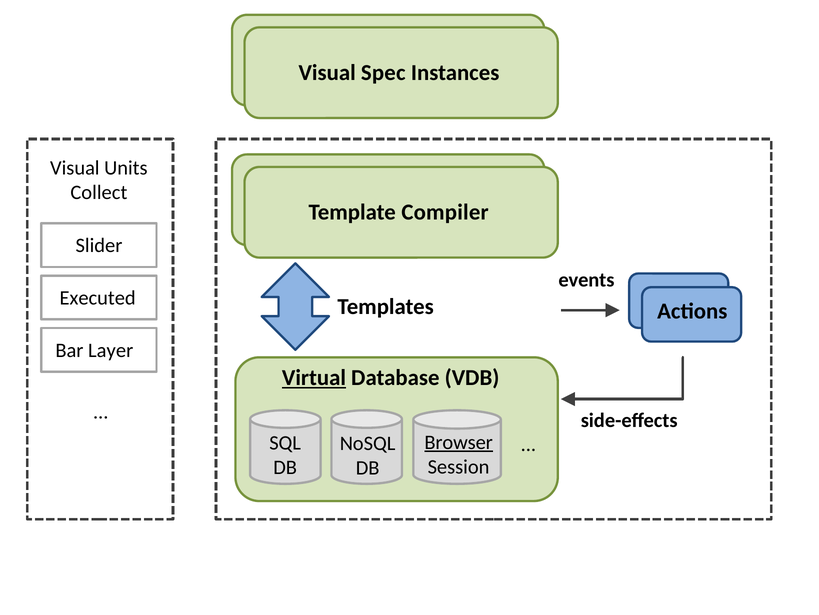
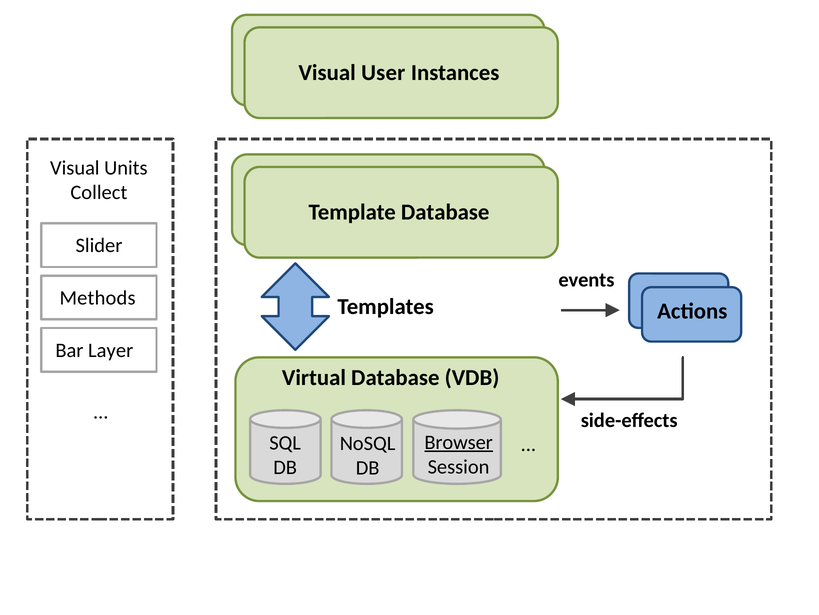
Spec: Spec -> User
Template Compiler: Compiler -> Database
Executed: Executed -> Methods
Virtual underline: present -> none
